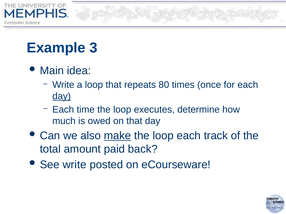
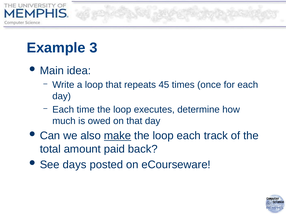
80: 80 -> 45
day at (62, 96) underline: present -> none
See write: write -> days
